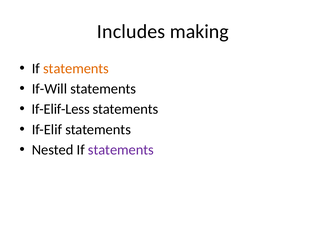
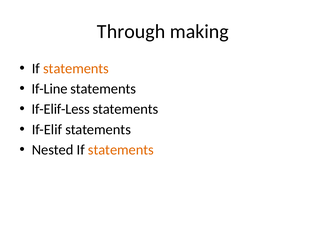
Includes: Includes -> Through
If-Will: If-Will -> If-Line
statements at (121, 150) colour: purple -> orange
